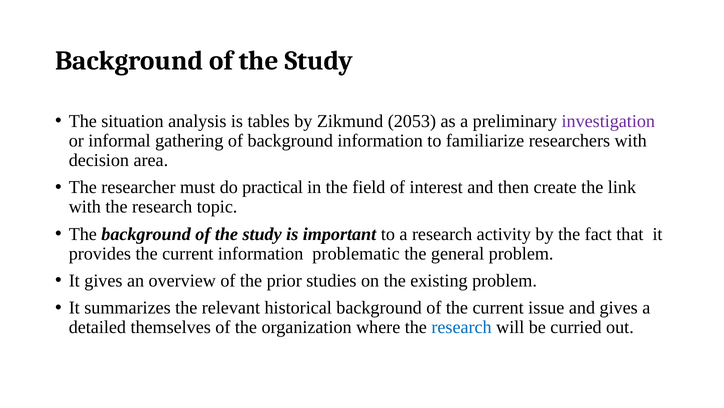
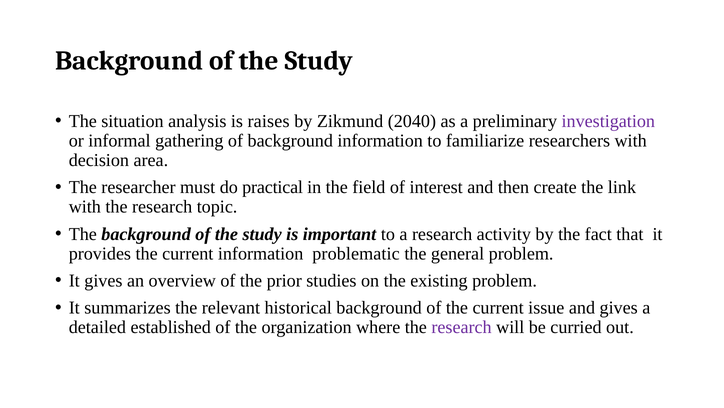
tables: tables -> raises
2053: 2053 -> 2040
themselves: themselves -> established
research at (462, 327) colour: blue -> purple
